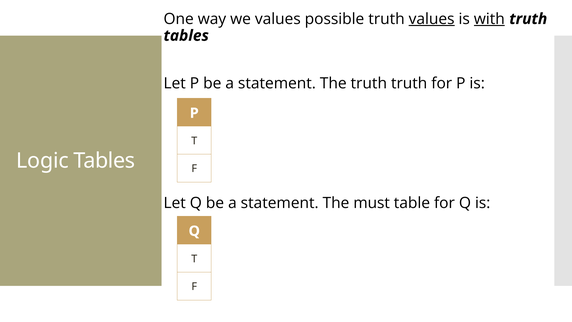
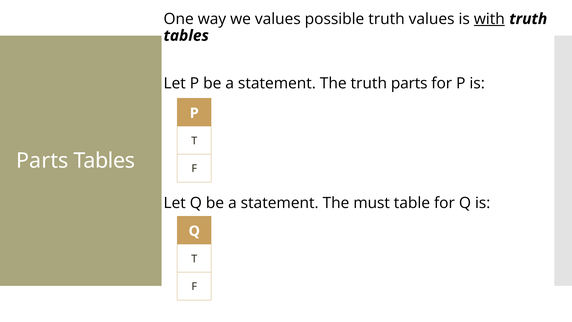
values at (432, 19) underline: present -> none
truth truth: truth -> parts
Logic at (42, 161): Logic -> Parts
